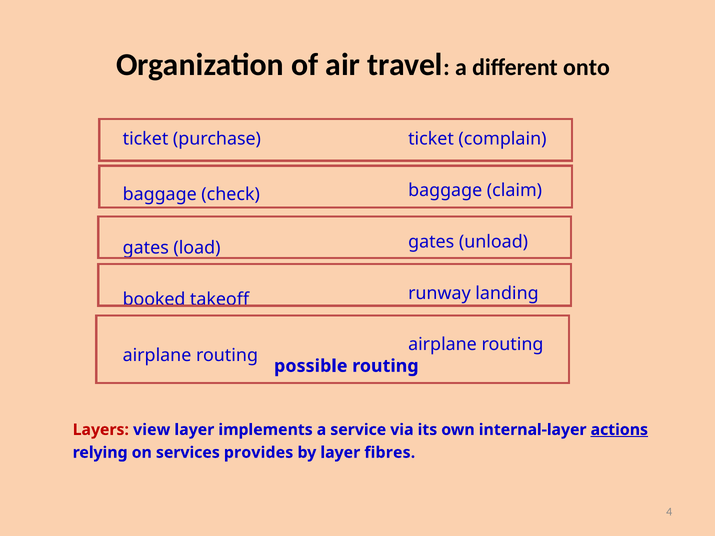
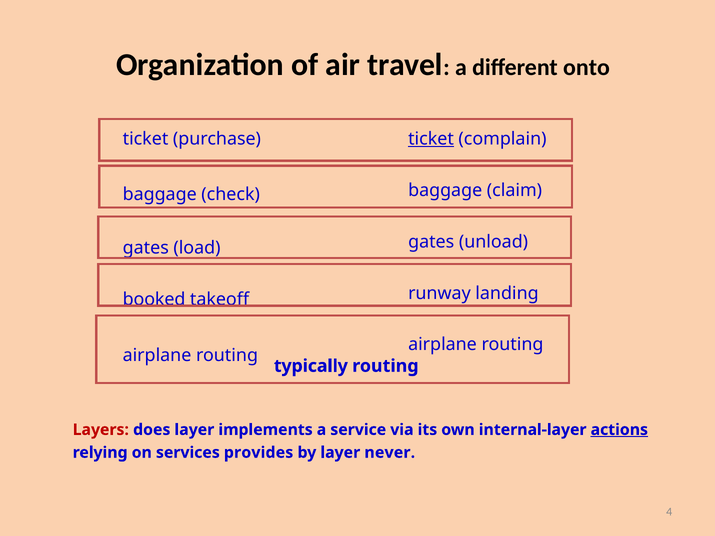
ticket at (431, 139) underline: none -> present
possible: possible -> typically
view: view -> does
fibres: fibres -> never
